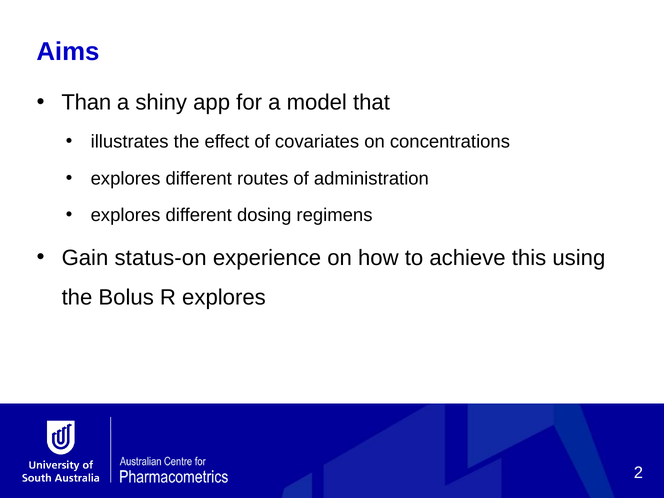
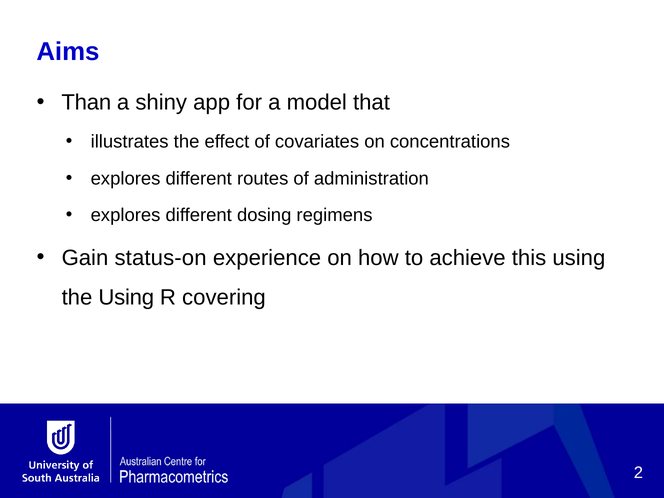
the Bolus: Bolus -> Using
R explores: explores -> covering
